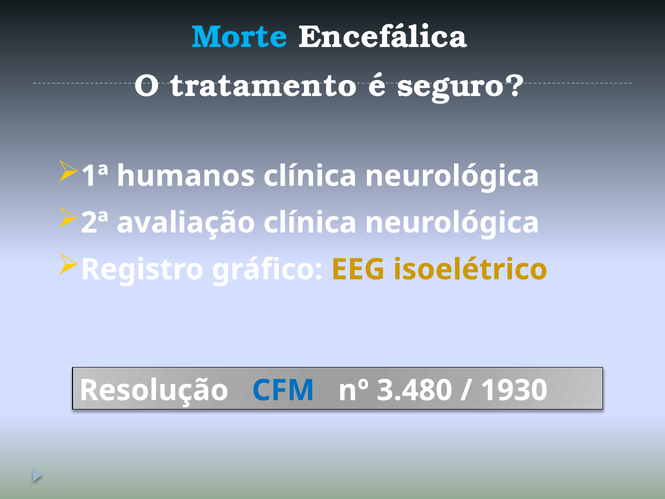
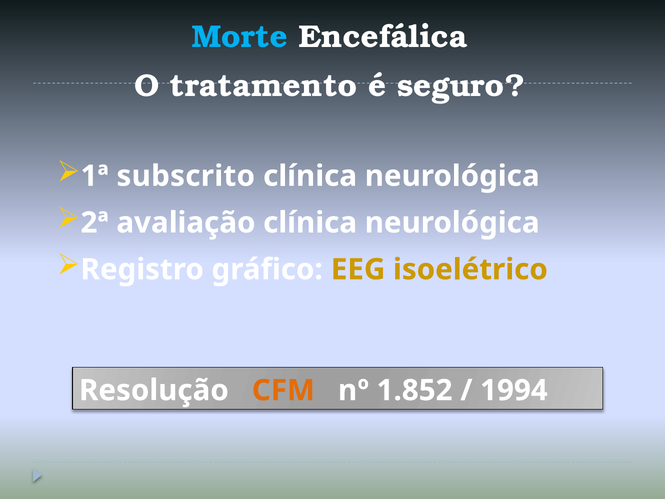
humanos: humanos -> subscrito
CFM colour: blue -> orange
3.480: 3.480 -> 1.852
1930: 1930 -> 1994
